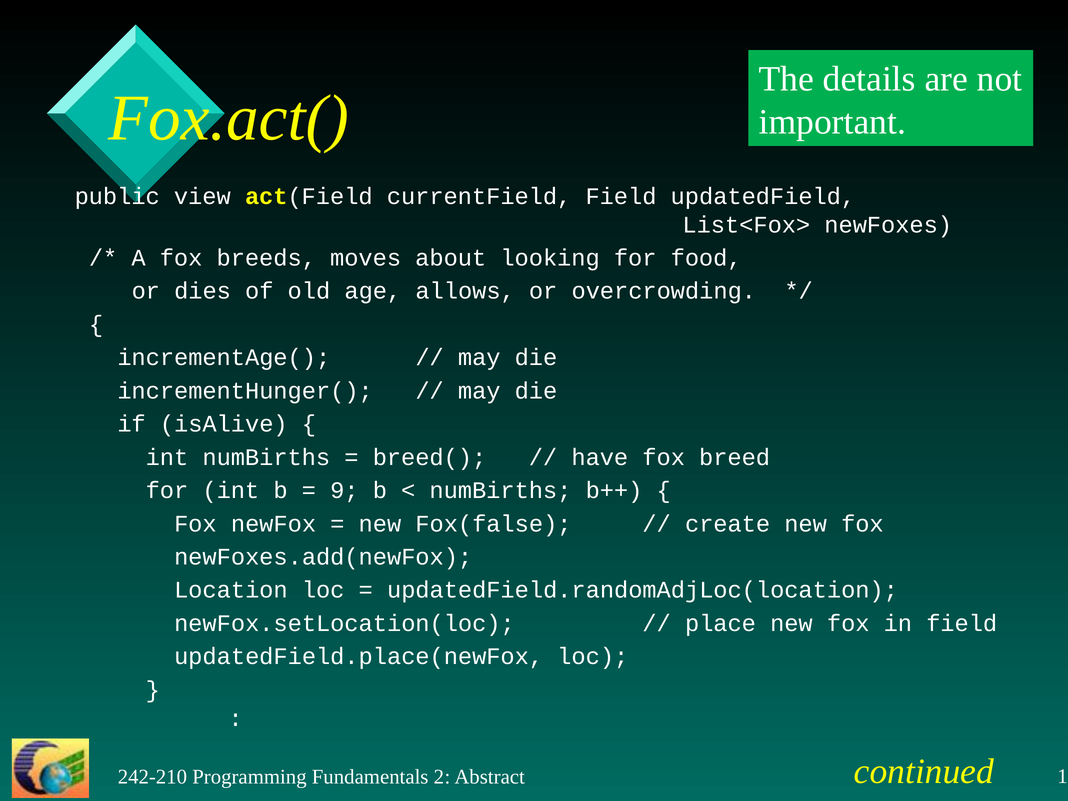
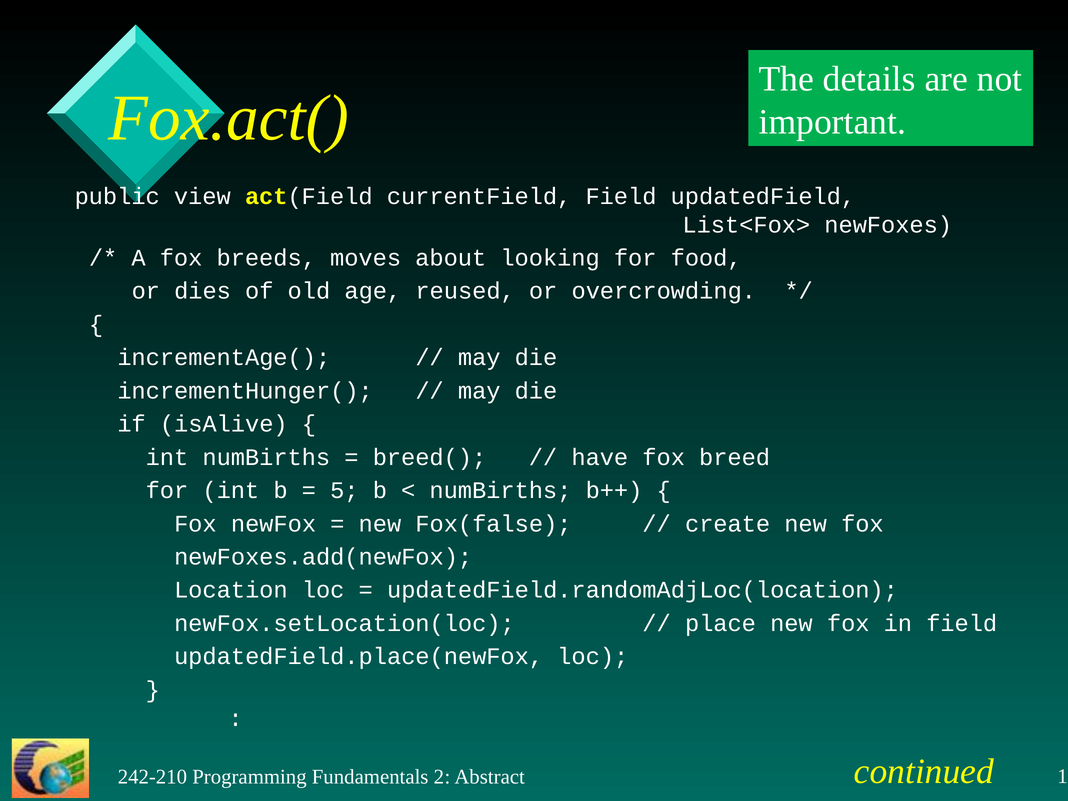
allows: allows -> reused
9: 9 -> 5
